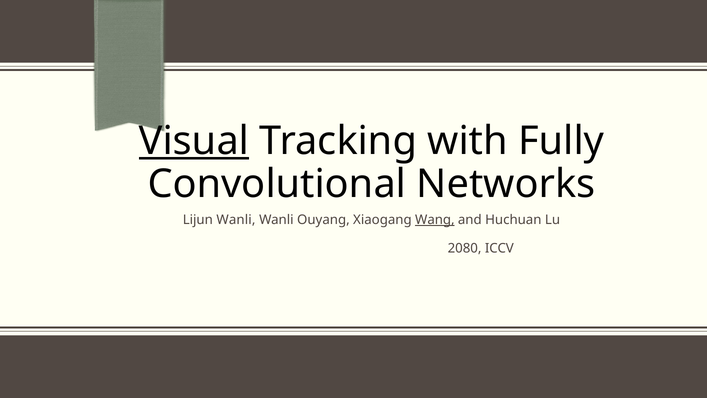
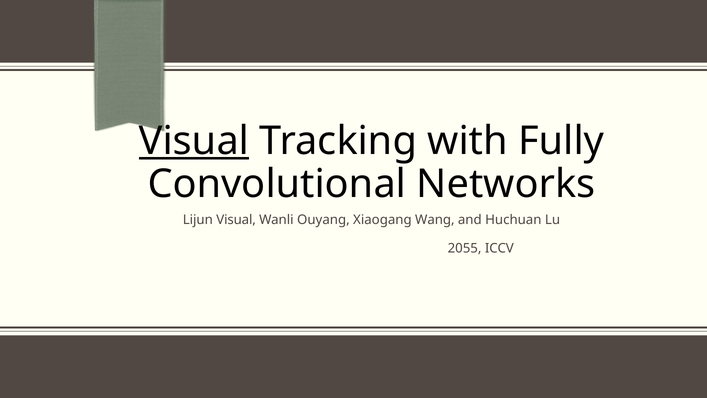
Lijun Wanli: Wanli -> Visual
Wang underline: present -> none
2080: 2080 -> 2055
